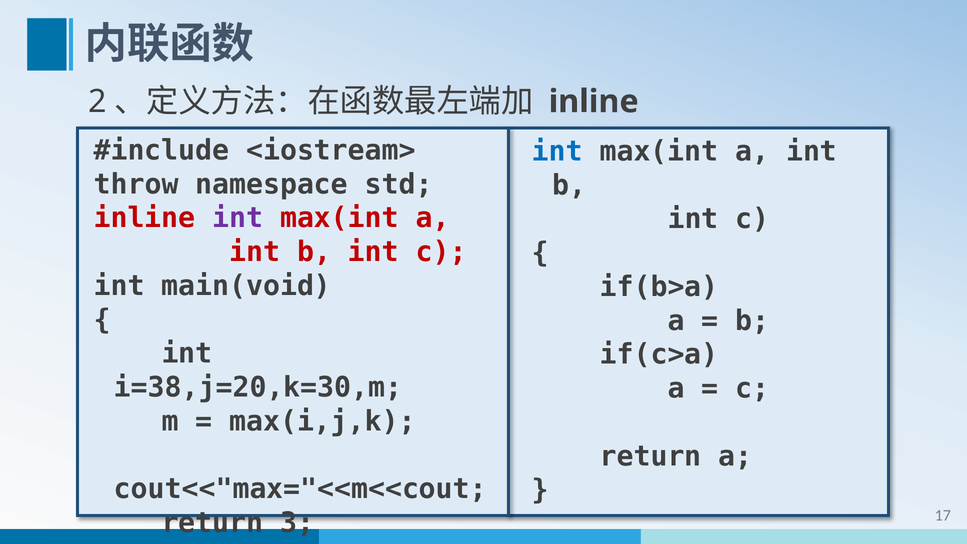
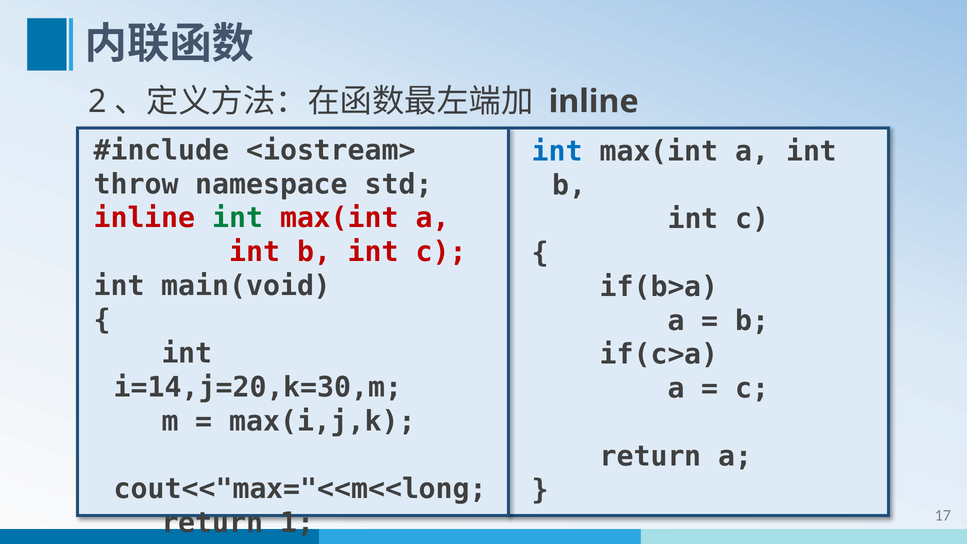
int at (238, 218) colour: purple -> green
i=38,j=20,k=30,m: i=38,j=20,k=30,m -> i=14,j=20,k=30,m
cout<<"max="<<m<<cout: cout<<"max="<<m<<cout -> cout<<"max="<<m<<long
3: 3 -> 1
